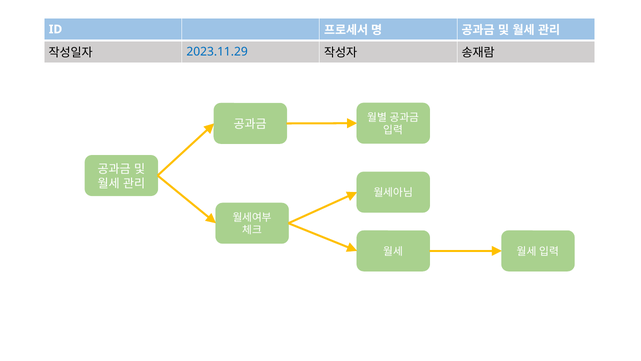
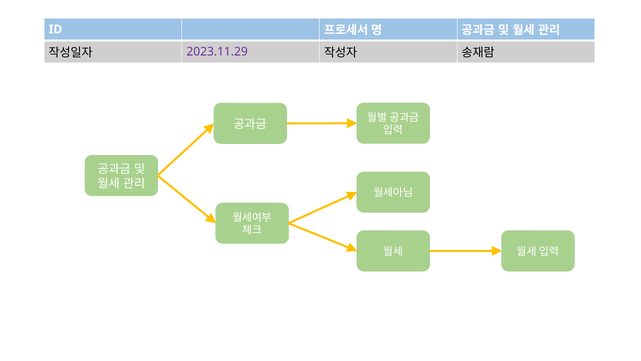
2023.11.29 colour: blue -> purple
